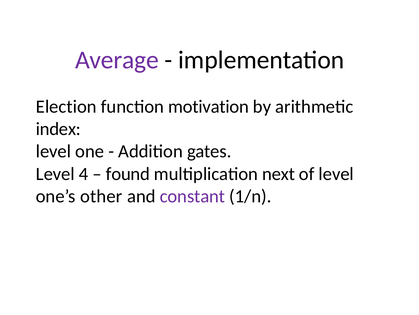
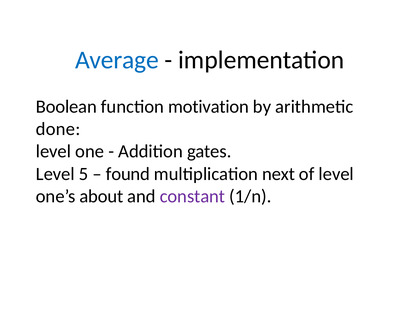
Average colour: purple -> blue
Election: Election -> Boolean
index: index -> done
4: 4 -> 5
other: other -> about
